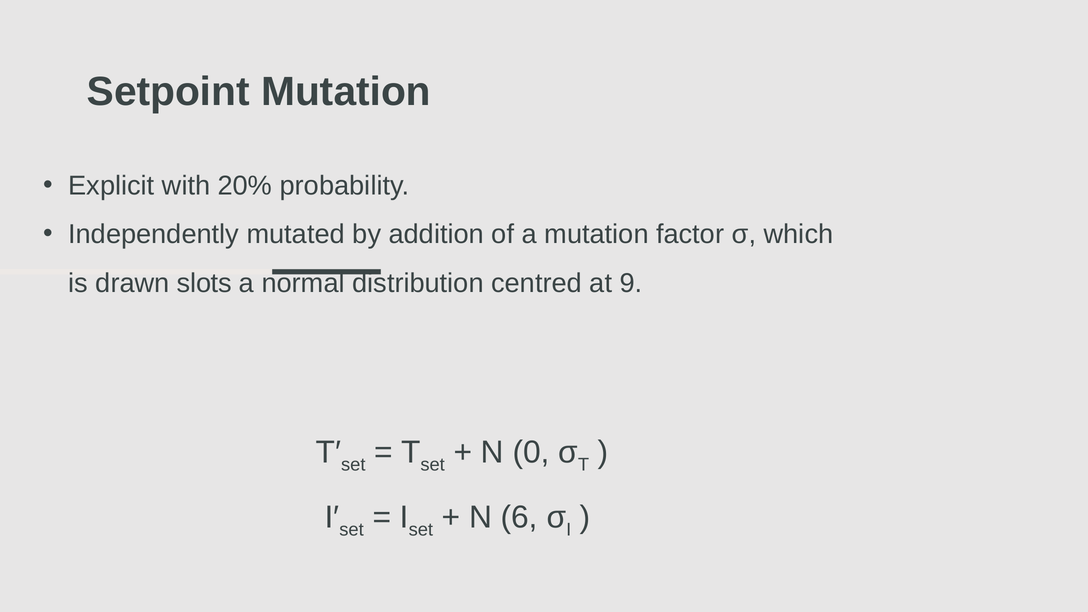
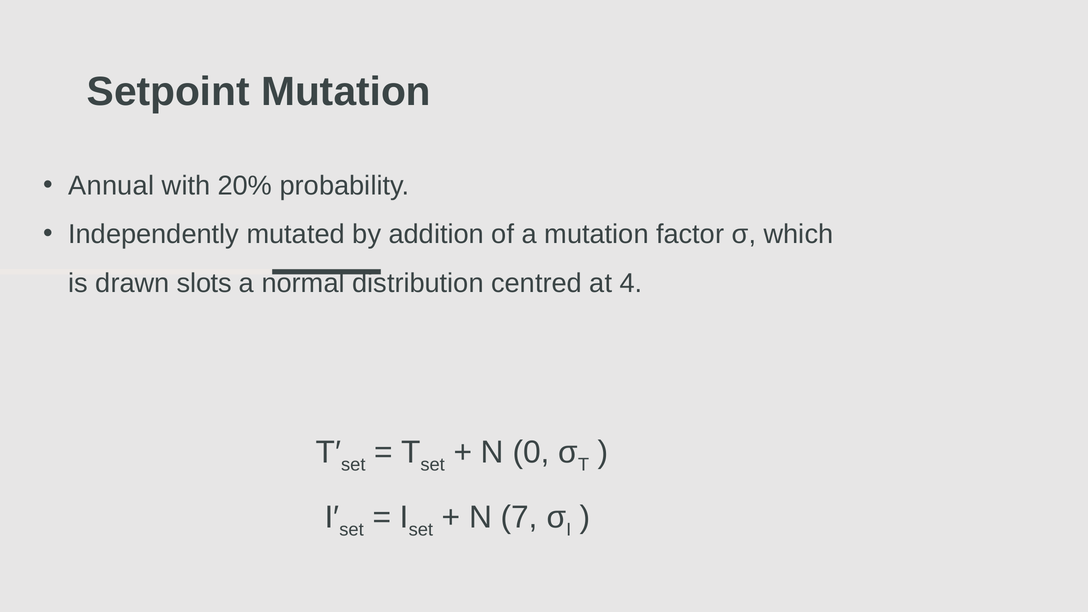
Explicit: Explicit -> Annual
9: 9 -> 4
6: 6 -> 7
